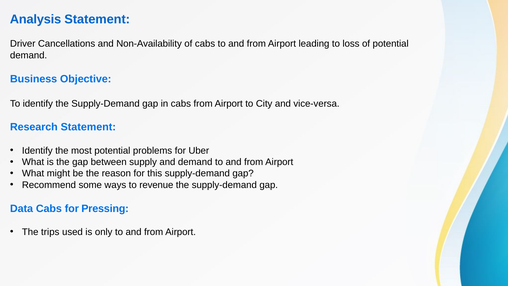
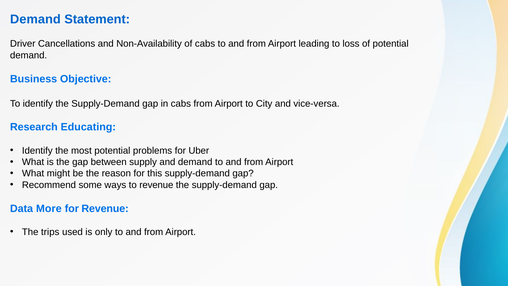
Analysis at (36, 19): Analysis -> Demand
Research Statement: Statement -> Educating
Data Cabs: Cabs -> More
for Pressing: Pressing -> Revenue
